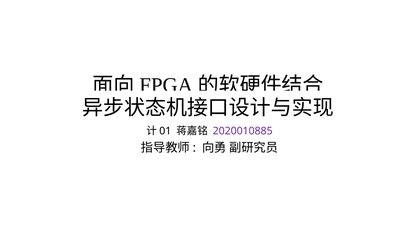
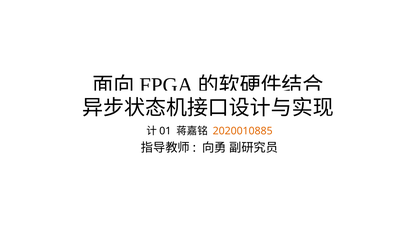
2020010885 colour: purple -> orange
